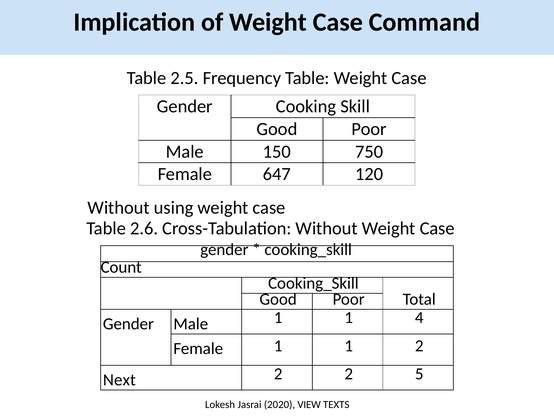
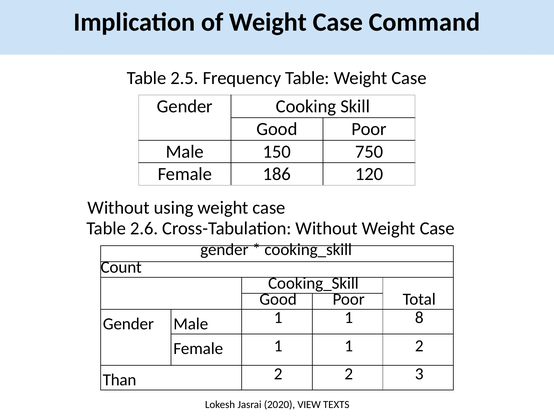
647: 647 -> 186
4: 4 -> 8
Next: Next -> Than
5: 5 -> 3
